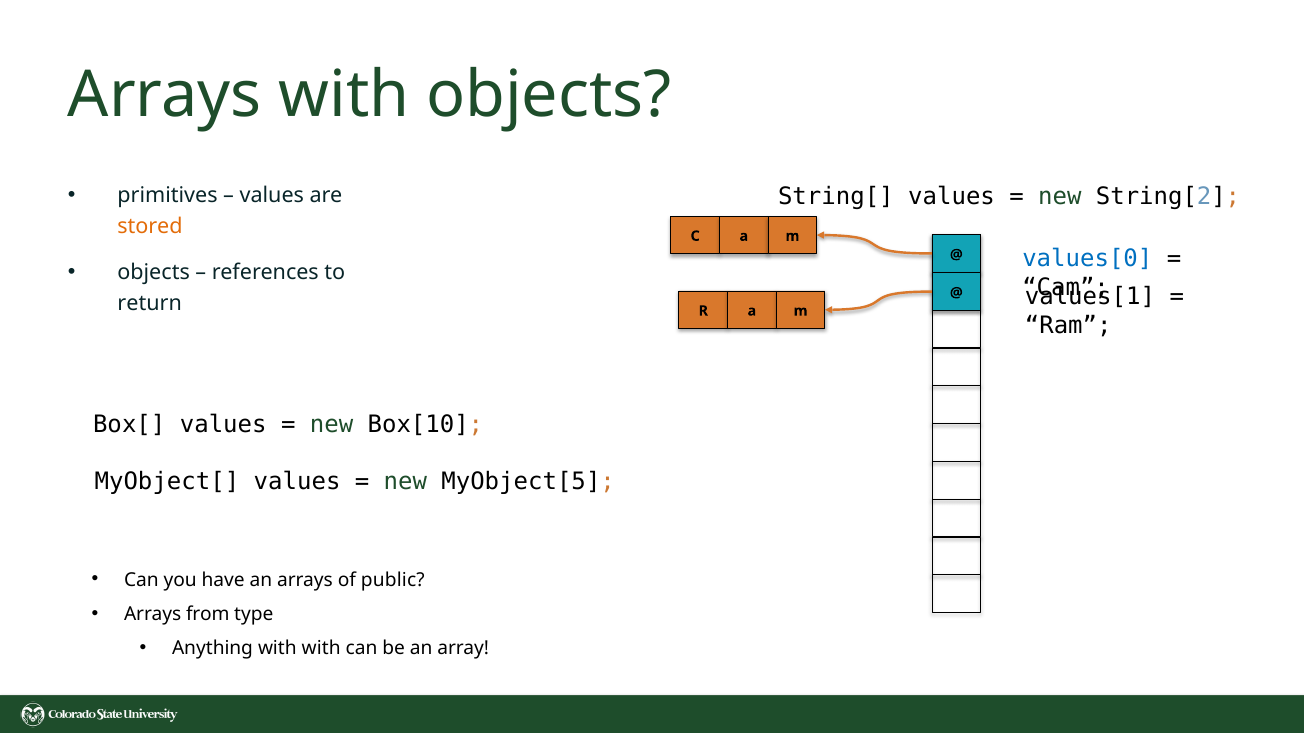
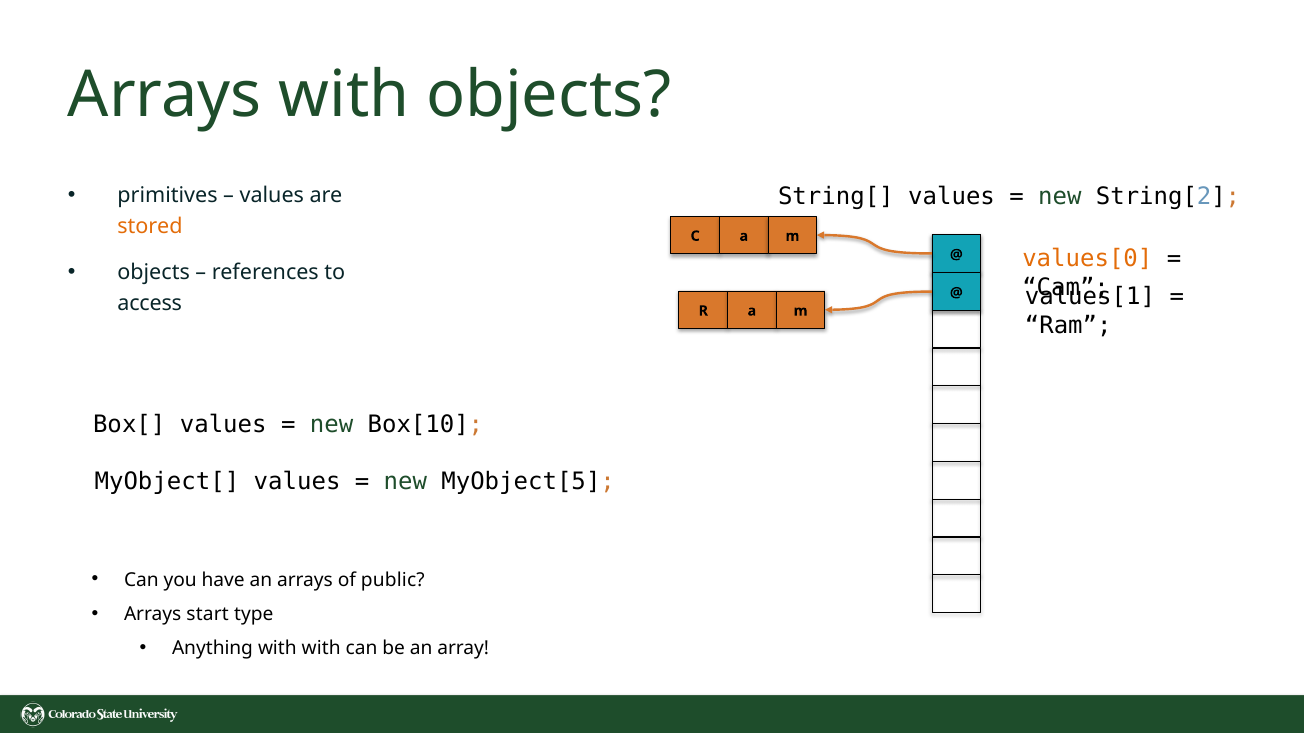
values[0 colour: blue -> orange
return: return -> access
from: from -> start
